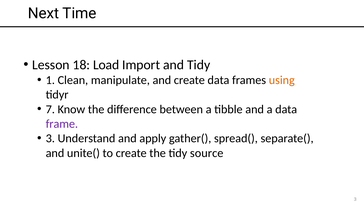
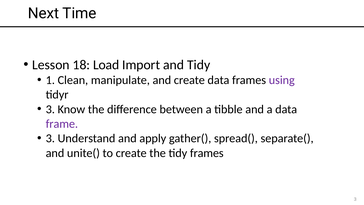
using colour: orange -> purple
7 at (50, 109): 7 -> 3
tidy source: source -> frames
